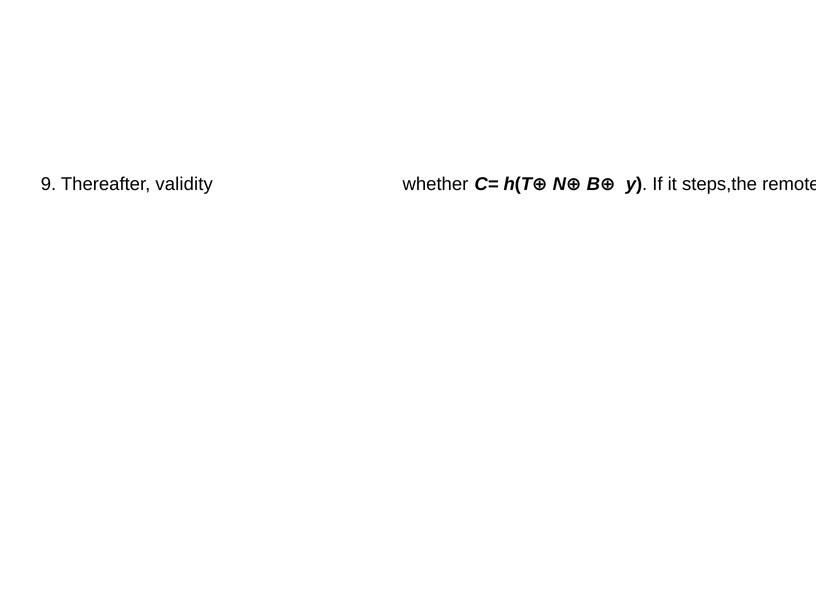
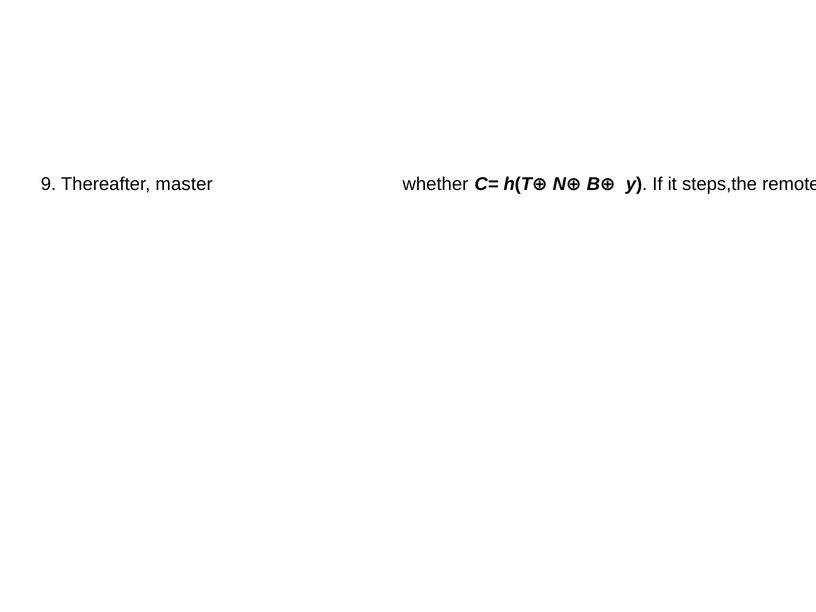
validity: validity -> master
